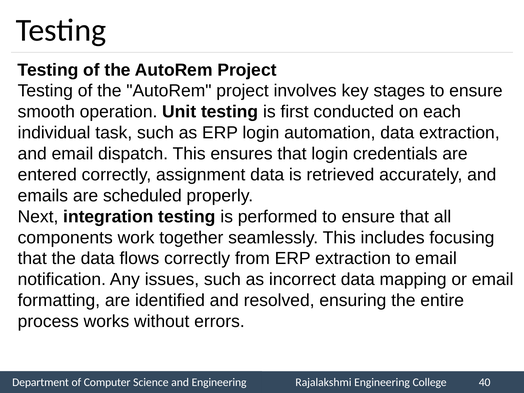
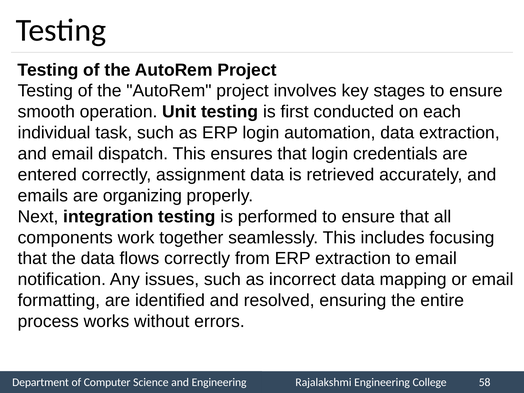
scheduled: scheduled -> organizing
40: 40 -> 58
